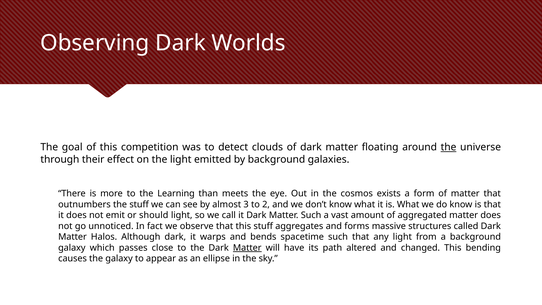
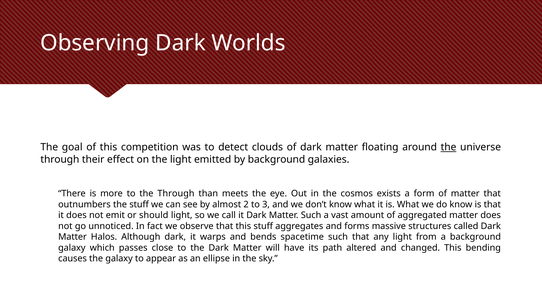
the Learning: Learning -> Through
3: 3 -> 2
2: 2 -> 3
Matter at (247, 248) underline: present -> none
